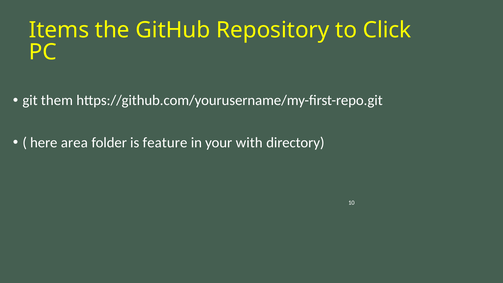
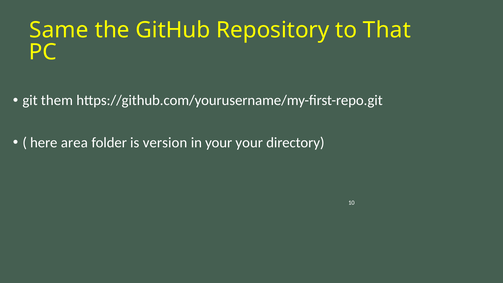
Items: Items -> Same
Click: Click -> That
feature: feature -> version
your with: with -> your
